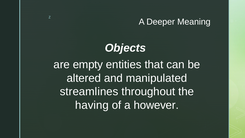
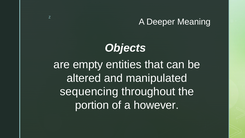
streamlines: streamlines -> sequencing
having: having -> portion
